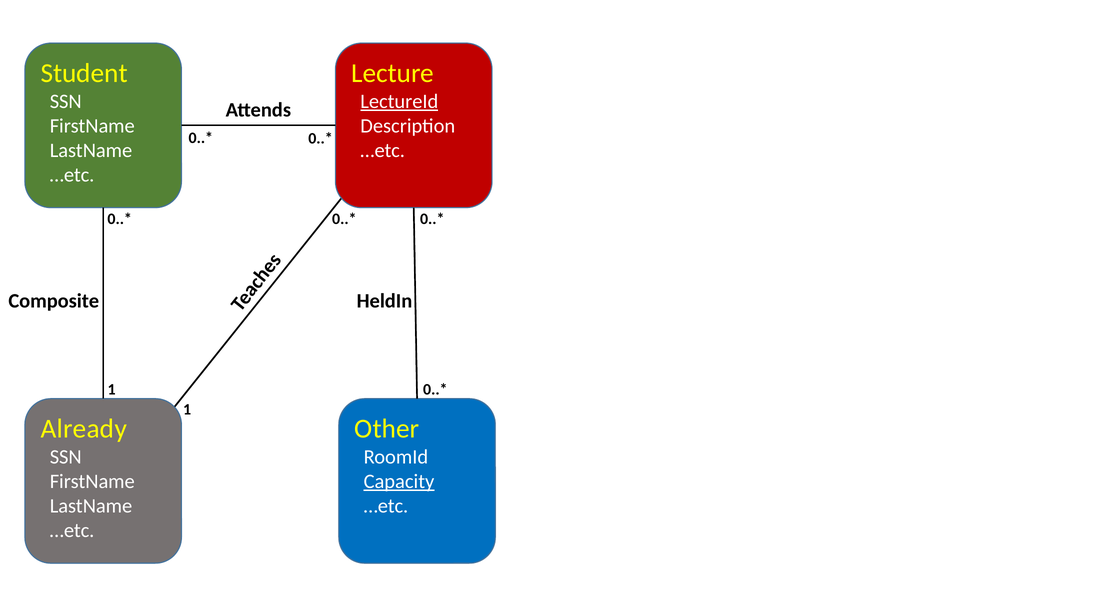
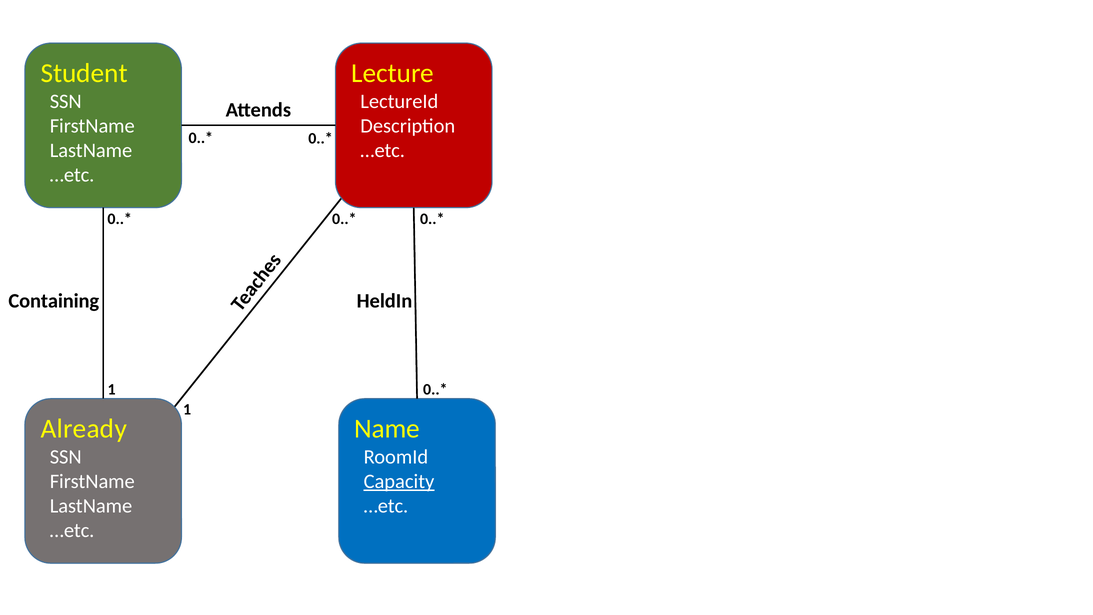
LectureId underline: present -> none
Composite: Composite -> Containing
Other: Other -> Name
